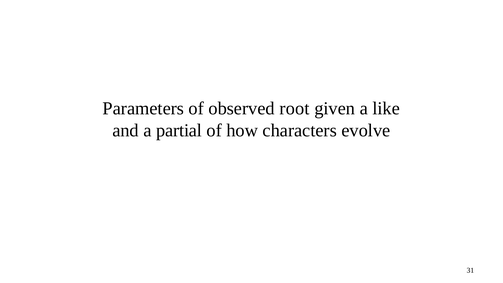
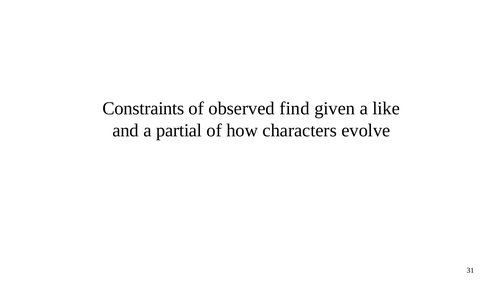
Parameters: Parameters -> Constraints
root: root -> find
